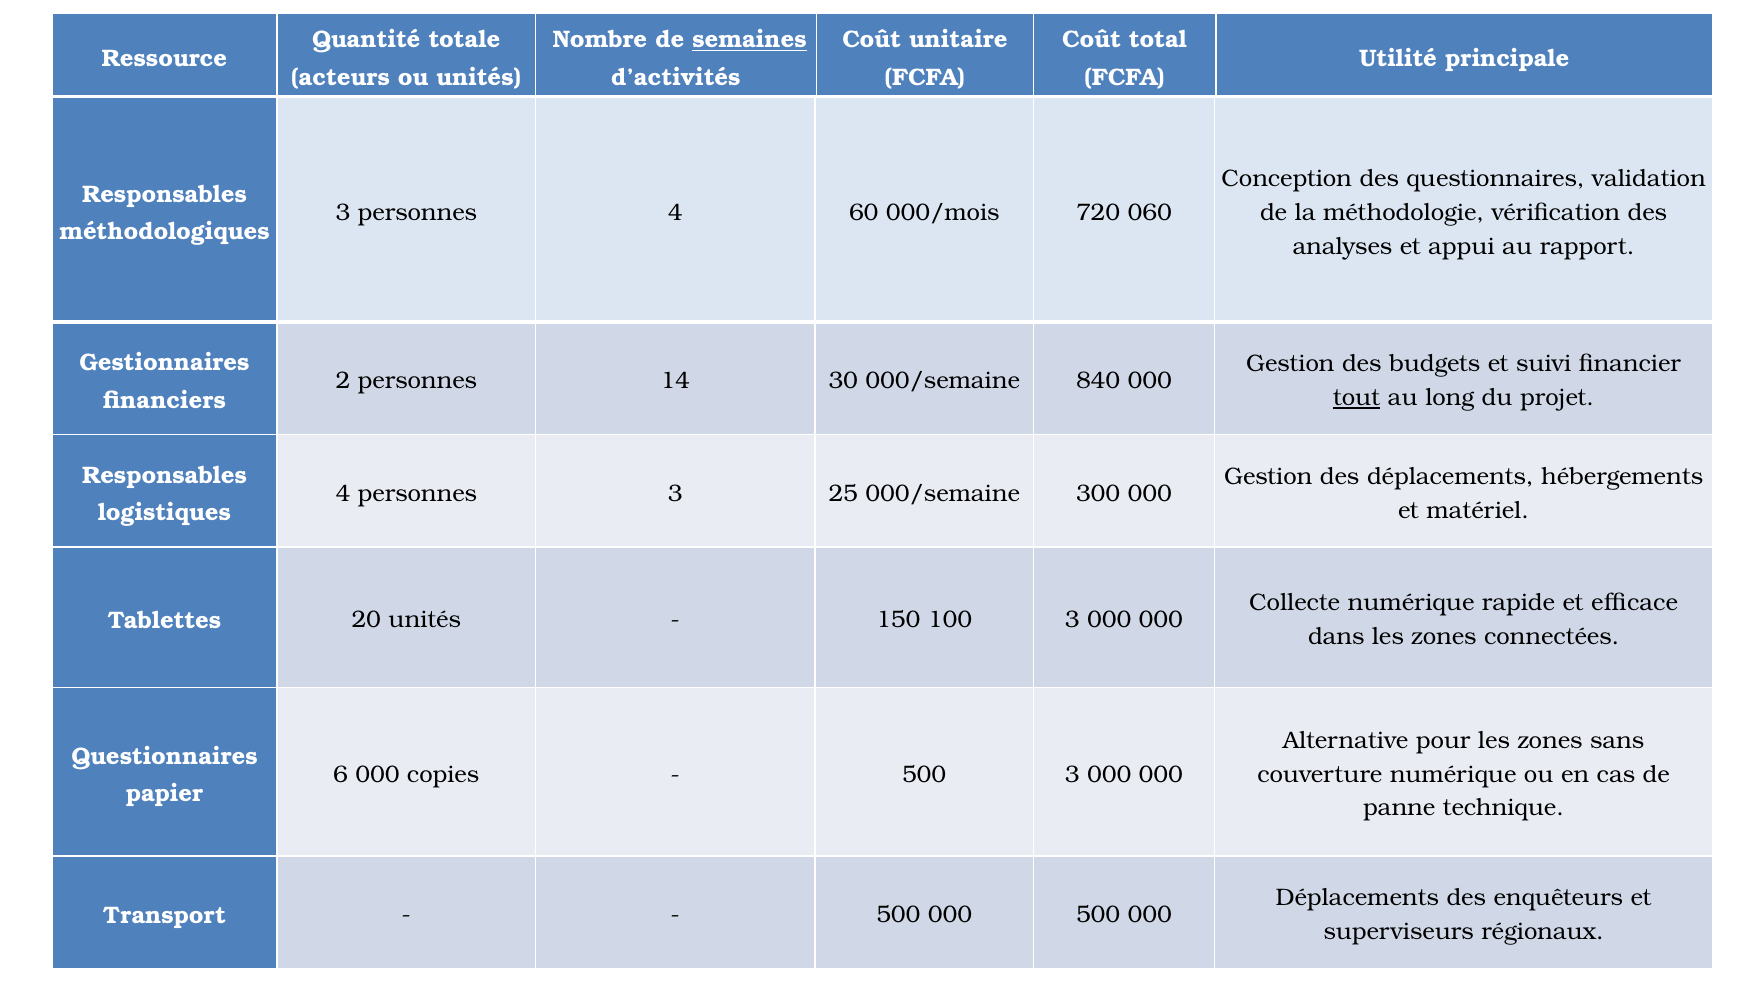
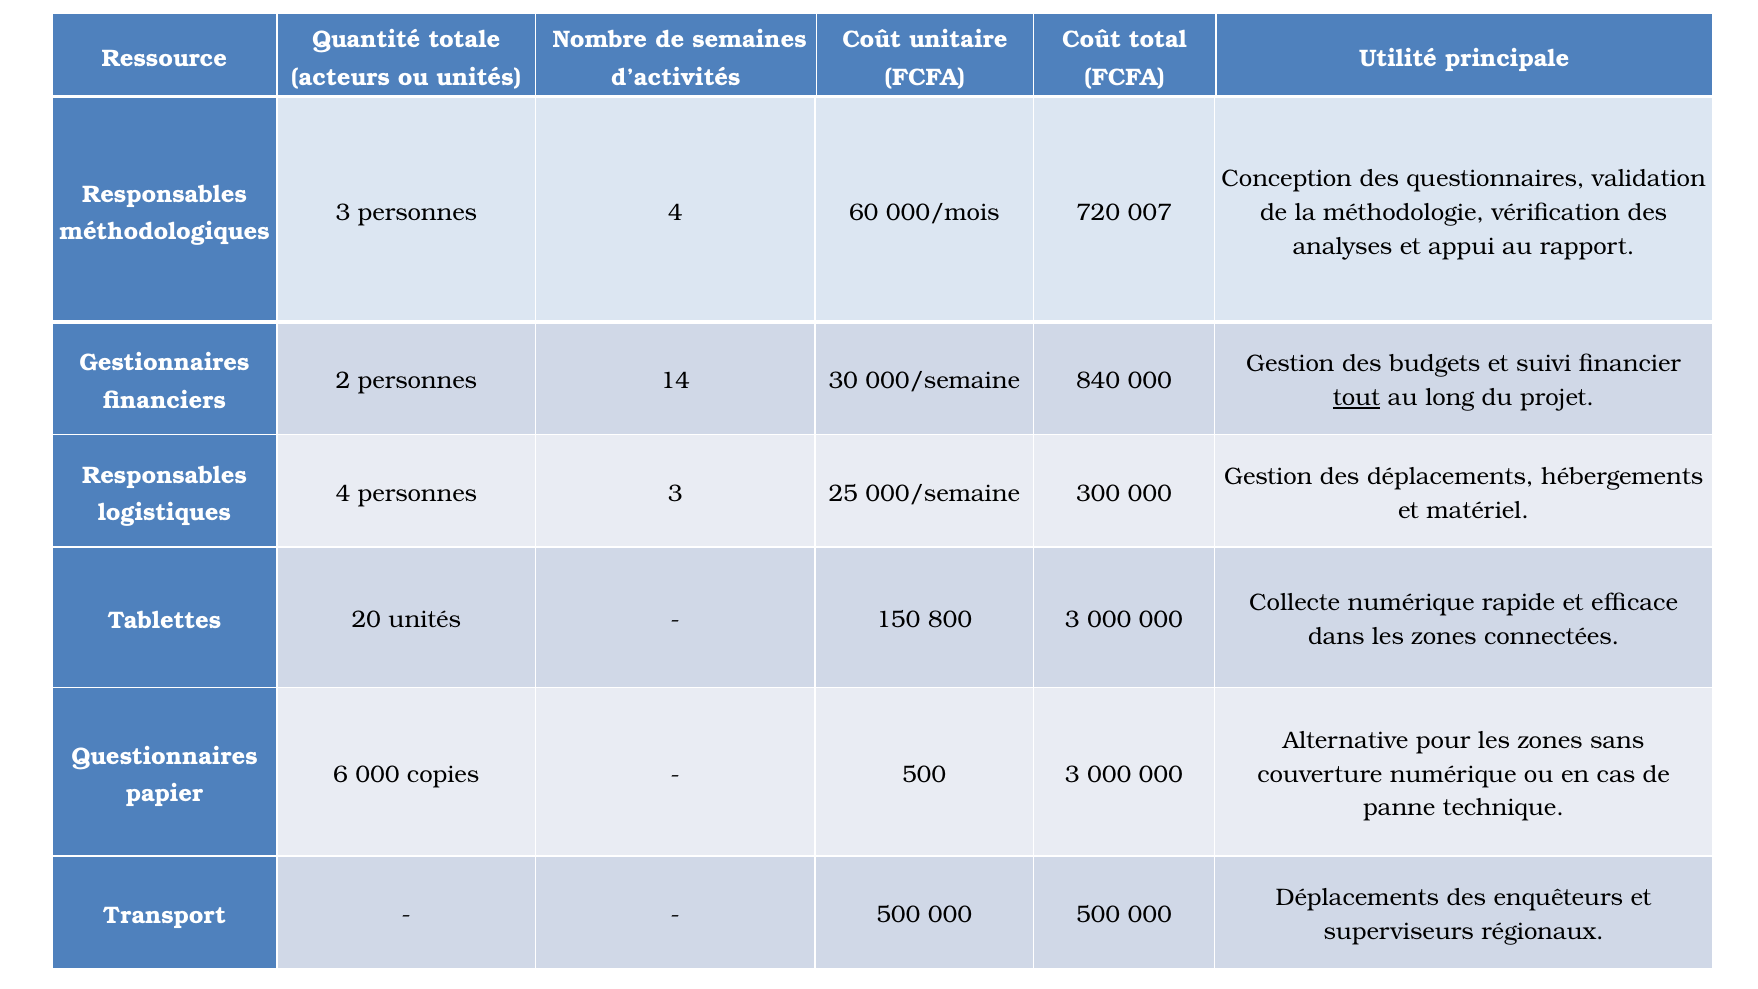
semaines underline: present -> none
060: 060 -> 007
100: 100 -> 800
